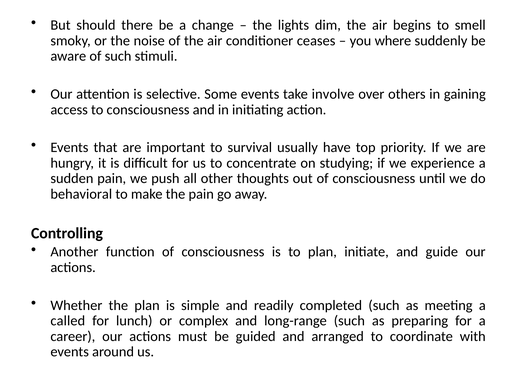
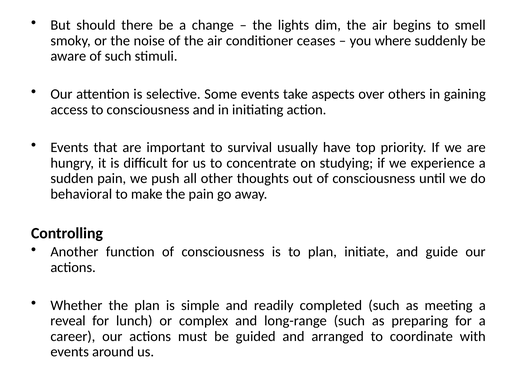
involve: involve -> aspects
called: called -> reveal
